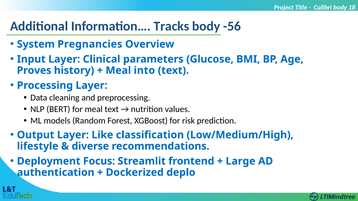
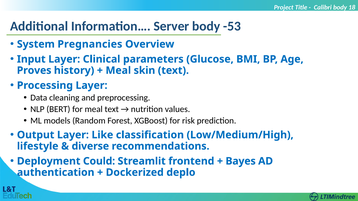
Tracks: Tracks -> Server
-56: -56 -> -53
into: into -> skin
Focus: Focus -> Could
Large: Large -> Bayes
